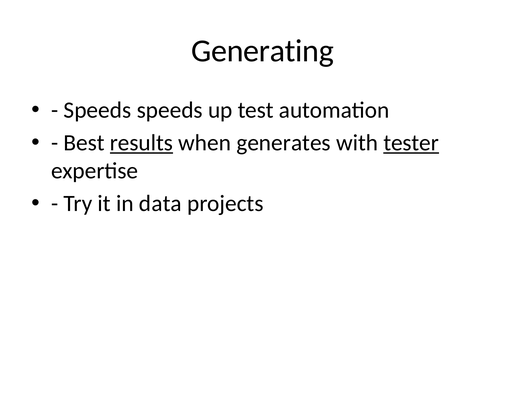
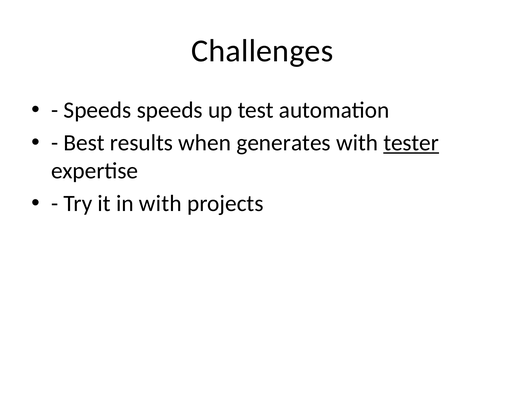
Generating: Generating -> Challenges
results underline: present -> none
in data: data -> with
